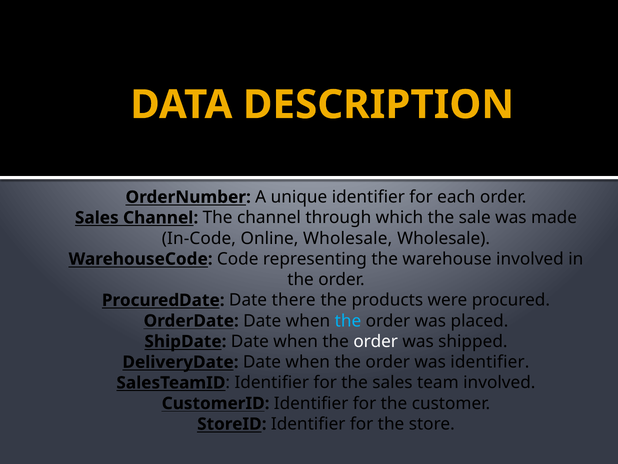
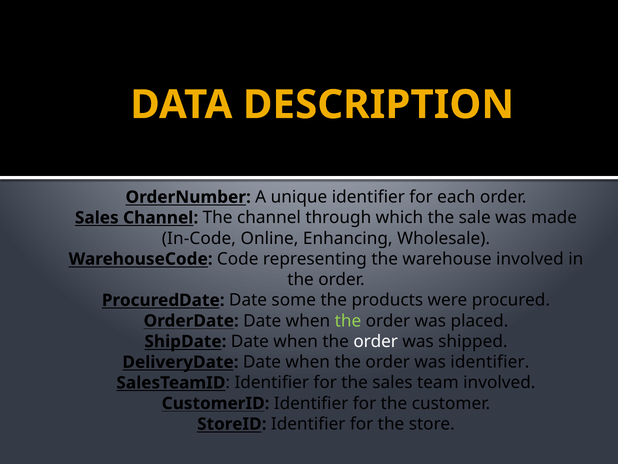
Online Wholesale: Wholesale -> Enhancing
there: there -> some
the at (348, 321) colour: light blue -> light green
